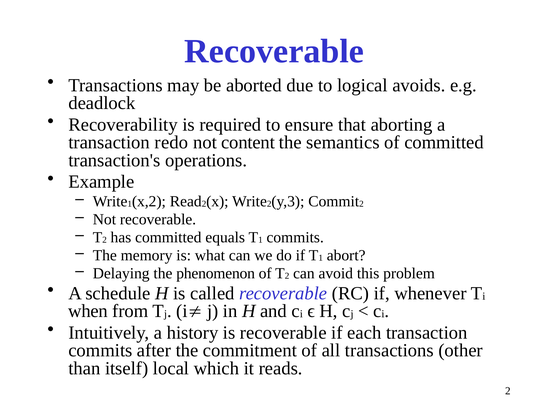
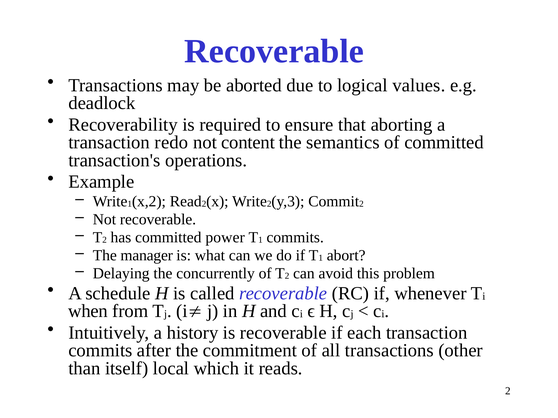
avoids: avoids -> values
equals: equals -> power
memory: memory -> manager
phenomenon: phenomenon -> concurrently
